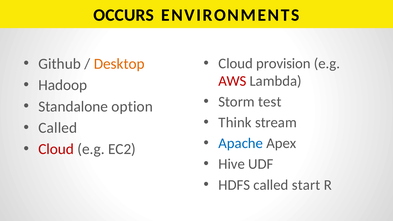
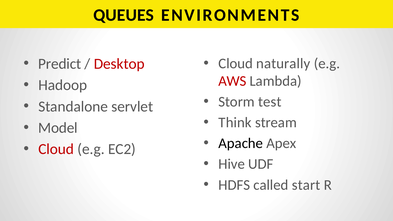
OCCURS: OCCURS -> QUEUES
Github: Github -> Predict
Desktop colour: orange -> red
provision: provision -> naturally
option: option -> servlet
Called at (58, 128): Called -> Model
Apache colour: blue -> black
